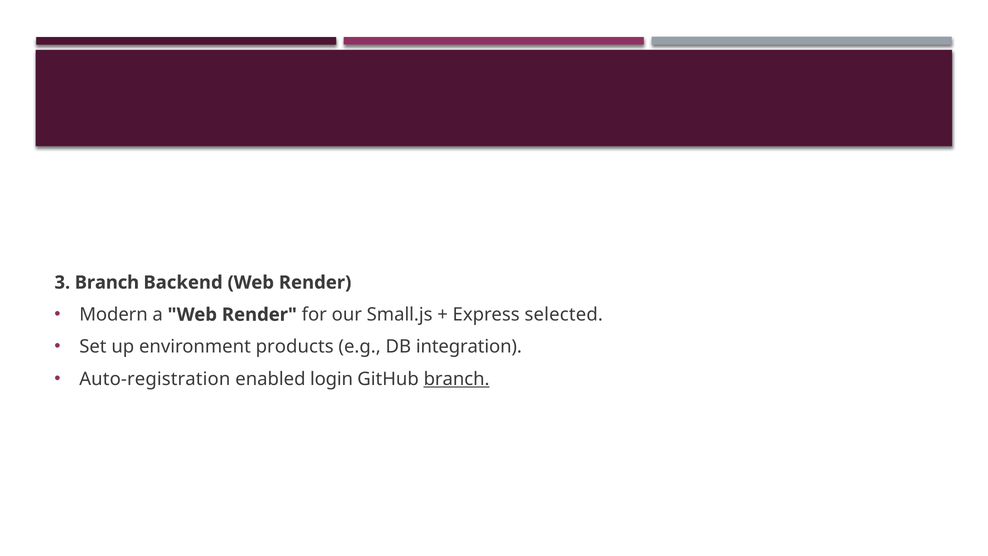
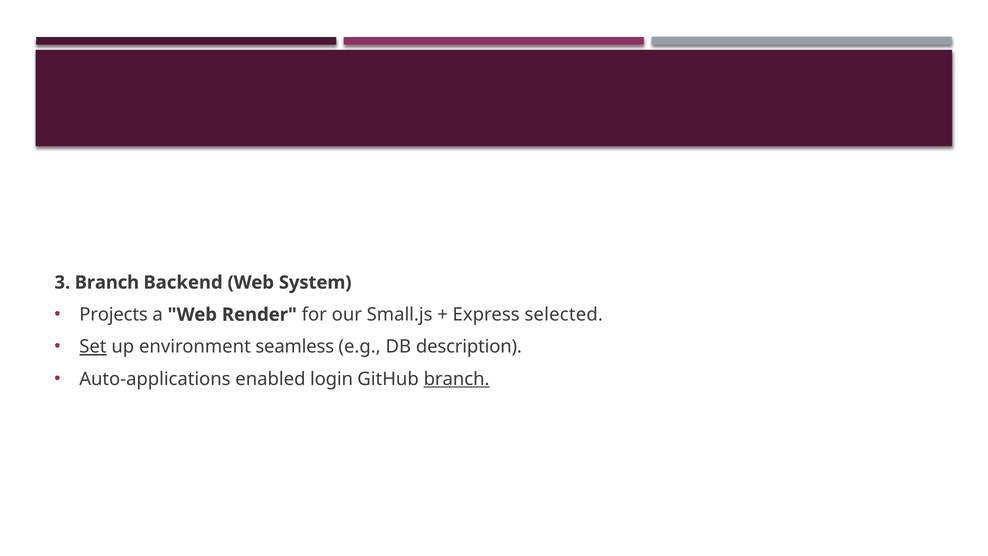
Backend Web Render: Render -> System
Modern: Modern -> Projects
Set underline: none -> present
products: products -> seamless
integration: integration -> description
Auto-registration: Auto-registration -> Auto-applications
